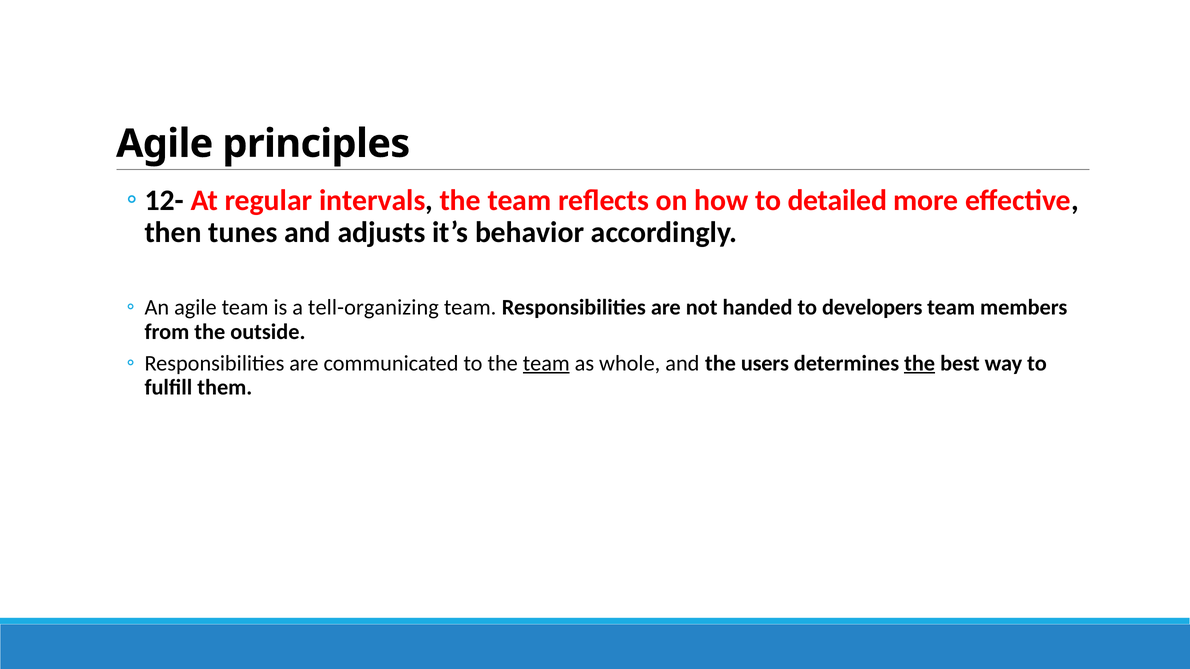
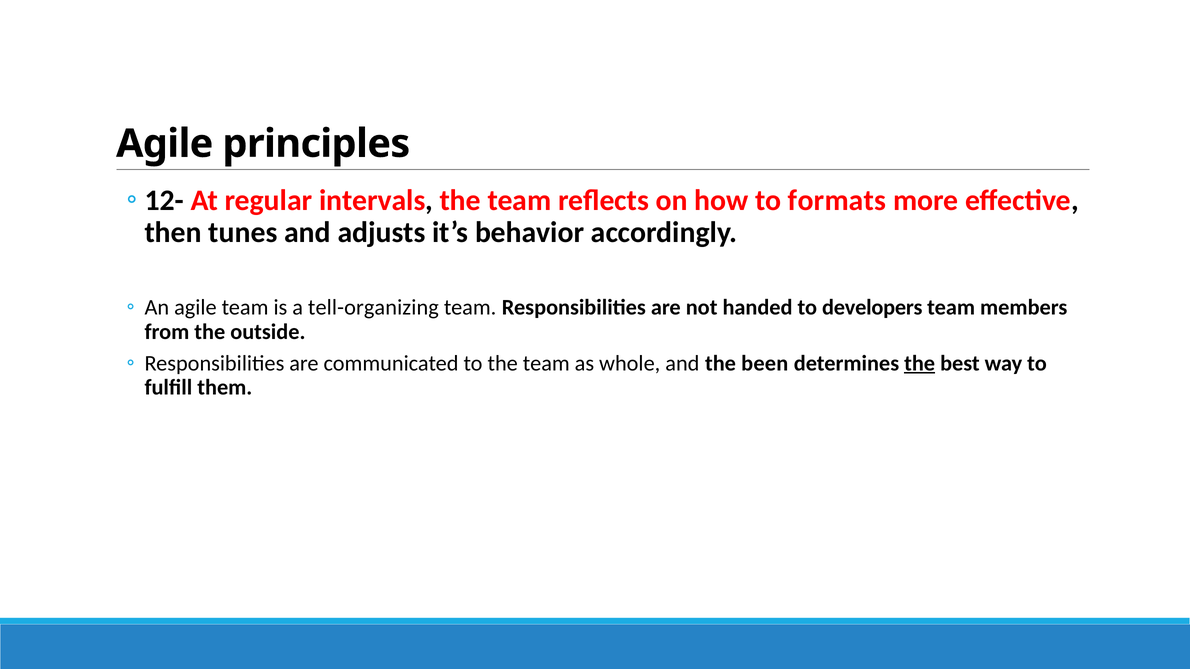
detailed: detailed -> formats
team at (546, 363) underline: present -> none
users: users -> been
